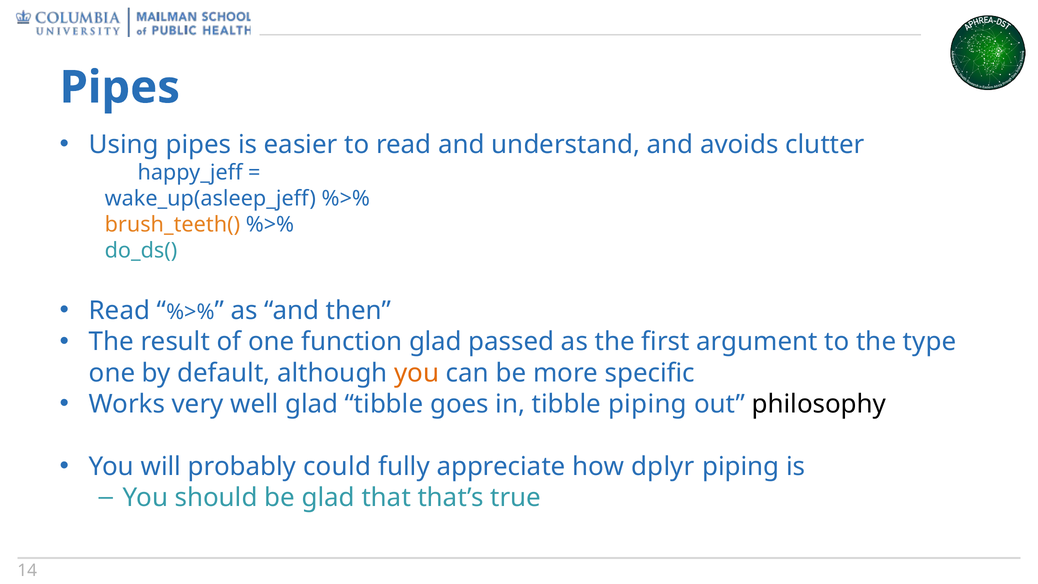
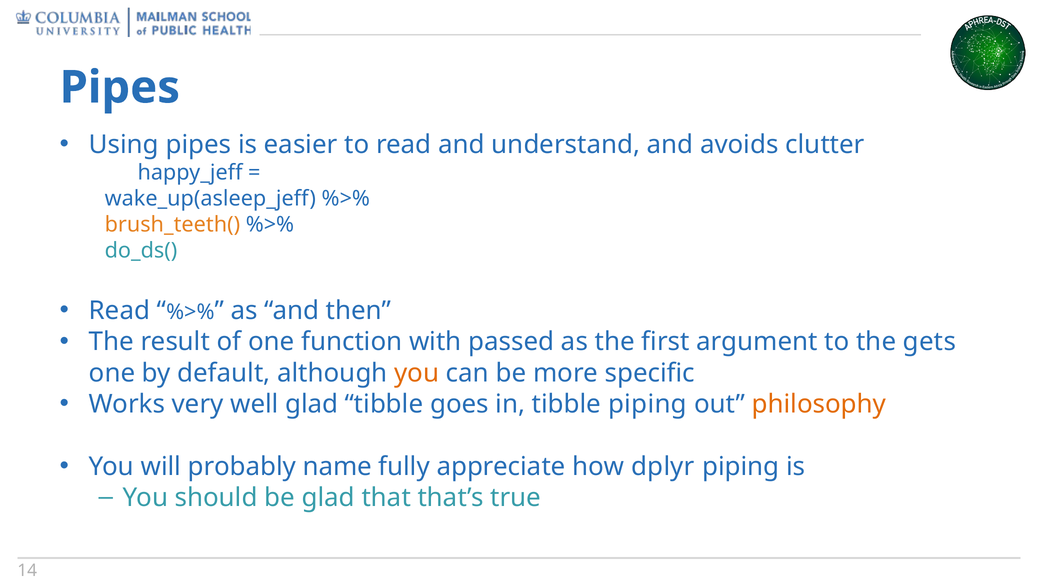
function glad: glad -> with
type: type -> gets
philosophy colour: black -> orange
could: could -> name
